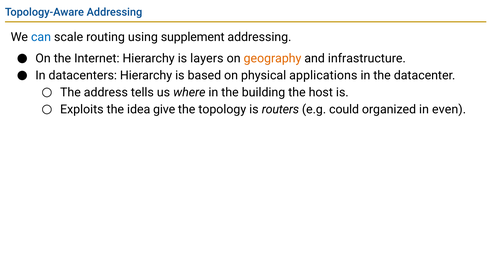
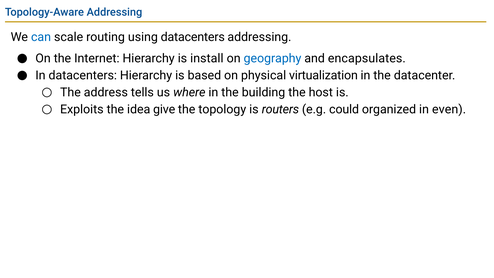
using supplement: supplement -> datacenters
layers: layers -> install
geography colour: orange -> blue
infrastructure: infrastructure -> encapsulates
applications: applications -> virtualization
